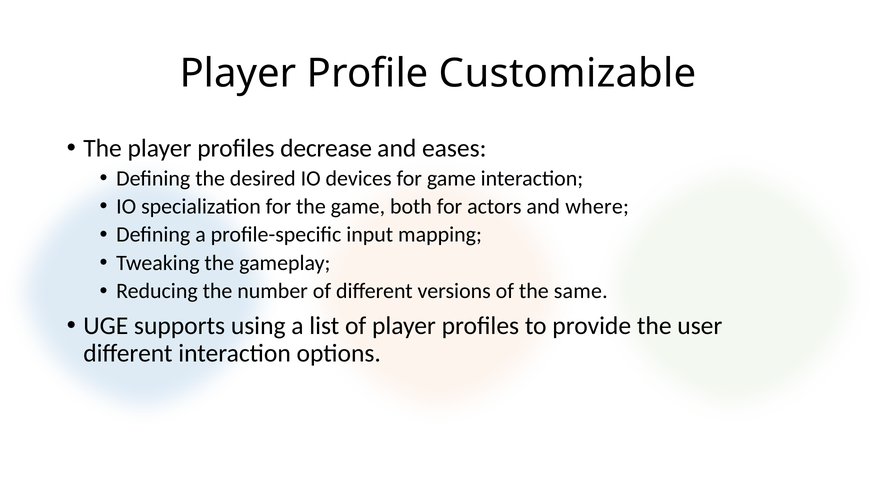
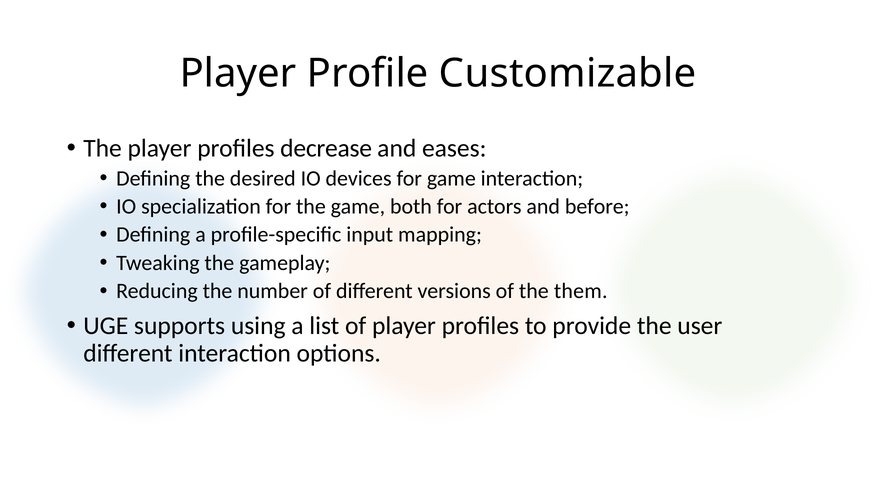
where: where -> before
same: same -> them
